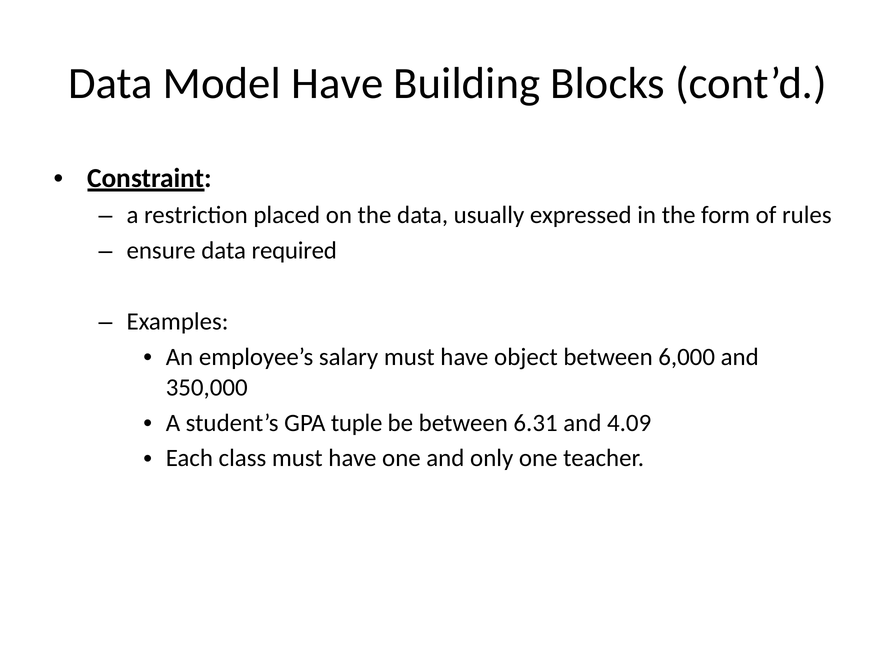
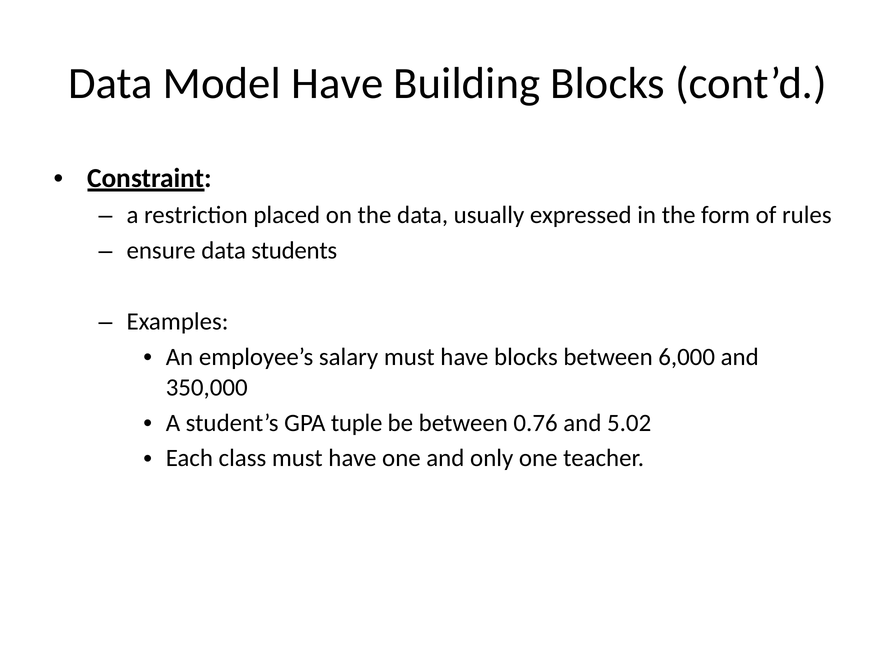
required: required -> students
have object: object -> blocks
6.31: 6.31 -> 0.76
4.09: 4.09 -> 5.02
